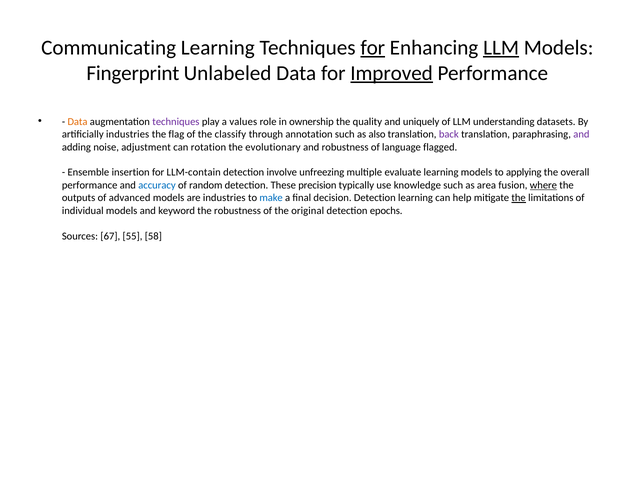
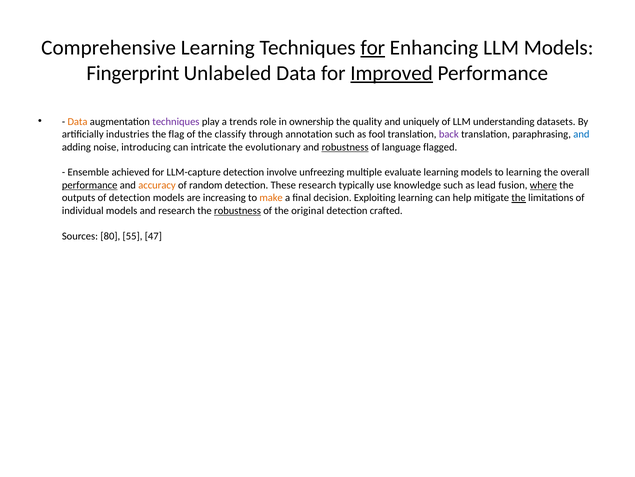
Communicating: Communicating -> Comprehensive
LLM at (501, 48) underline: present -> none
values: values -> trends
also: also -> fool
and at (581, 134) colour: purple -> blue
adjustment: adjustment -> introducing
rotation: rotation -> intricate
robustness at (345, 147) underline: none -> present
insertion: insertion -> achieved
LLM-contain: LLM-contain -> LLM-capture
to applying: applying -> learning
performance at (90, 185) underline: none -> present
accuracy colour: blue -> orange
These precision: precision -> research
area: area -> lead
of advanced: advanced -> detection
are industries: industries -> increasing
make colour: blue -> orange
decision Detection: Detection -> Exploiting
and keyword: keyword -> research
robustness at (238, 210) underline: none -> present
epochs: epochs -> crafted
67: 67 -> 80
58: 58 -> 47
